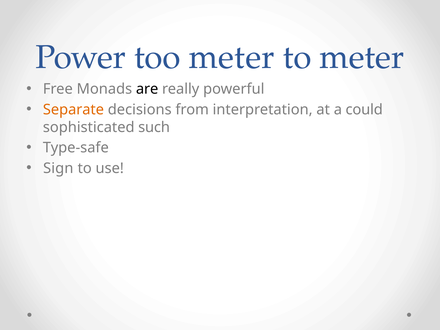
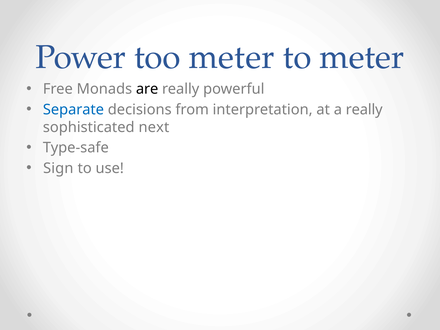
Separate colour: orange -> blue
a could: could -> really
such: such -> next
